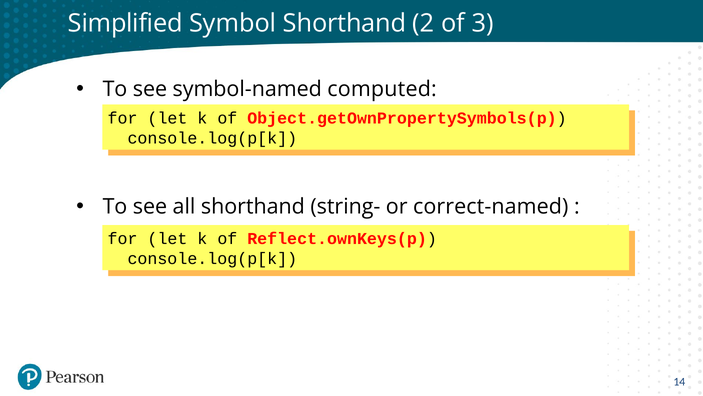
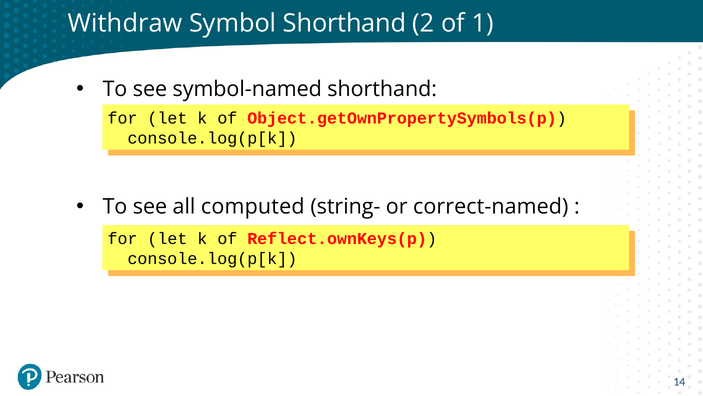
Simplified: Simplified -> Withdraw
3: 3 -> 1
symbol-named computed: computed -> shorthand
all shorthand: shorthand -> computed
